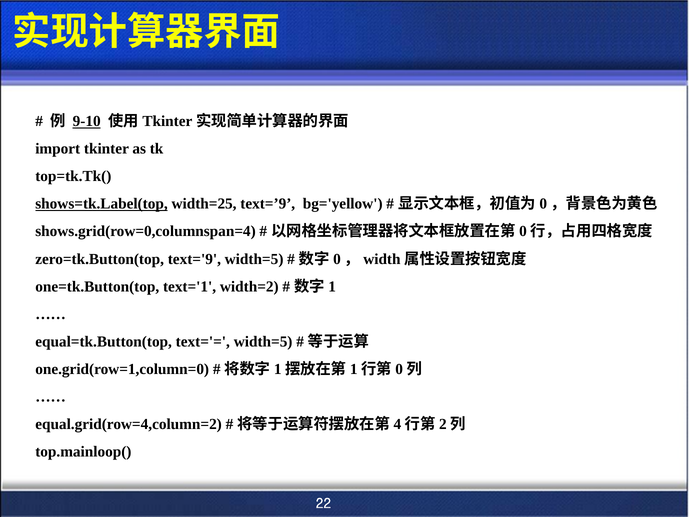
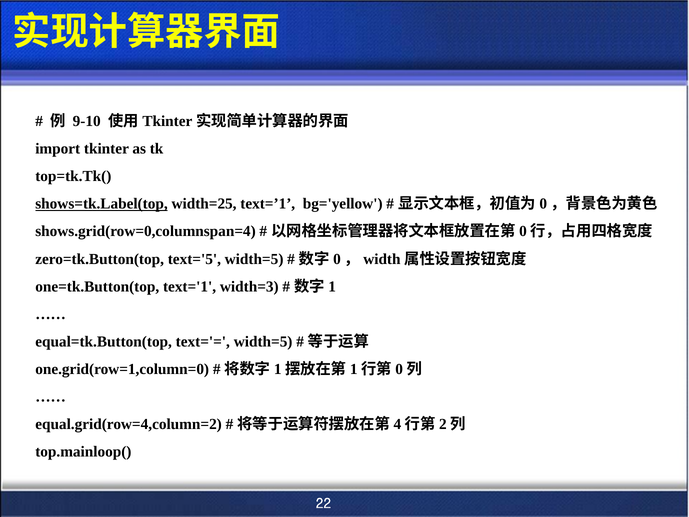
9‑10 underline: present -> none
text=’9: text=’9 -> text=’1
text='9: text='9 -> text='5
width=2: width=2 -> width=3
